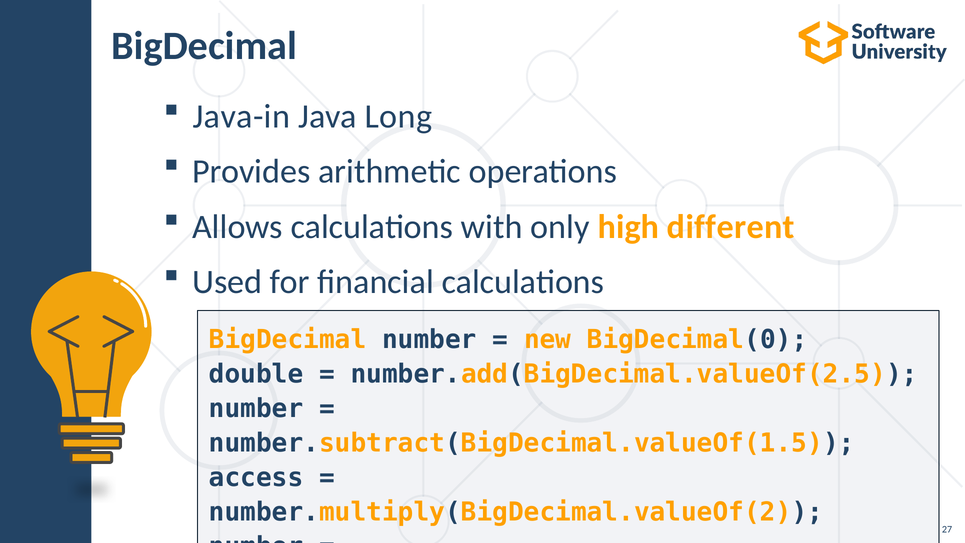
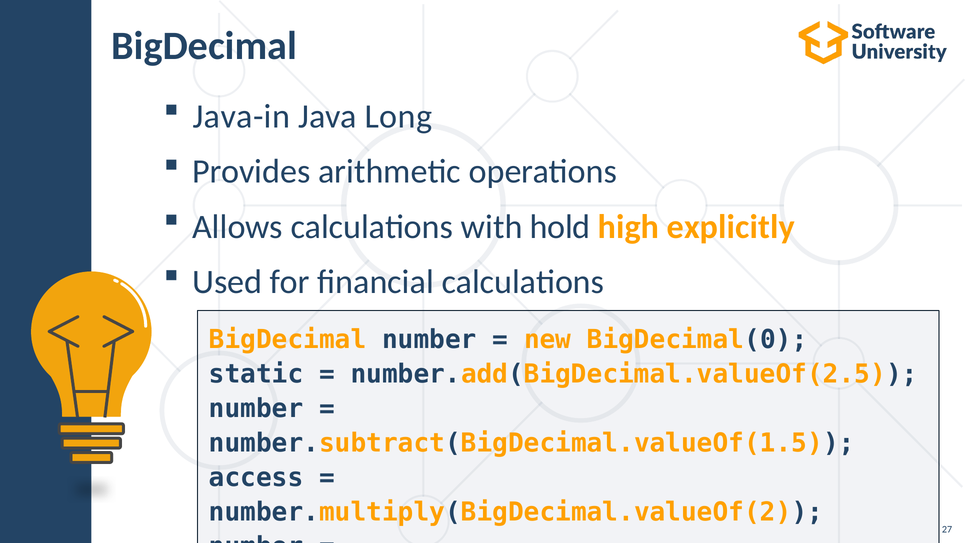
only: only -> hold
different: different -> explicitly
double: double -> static
